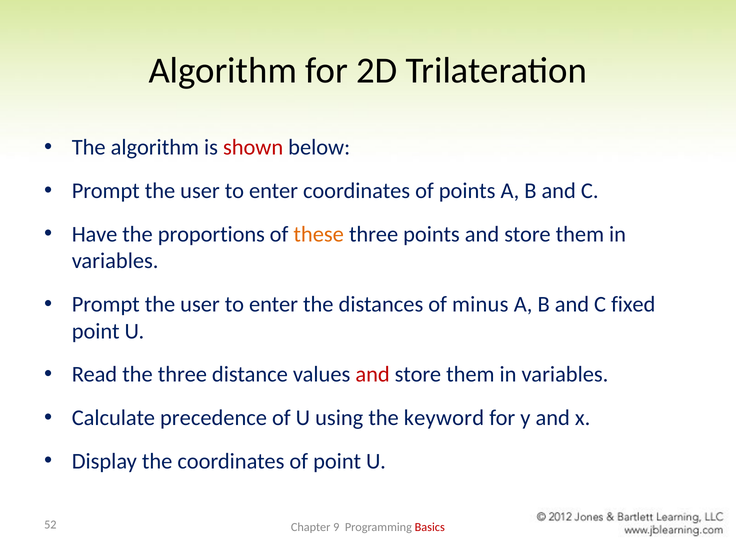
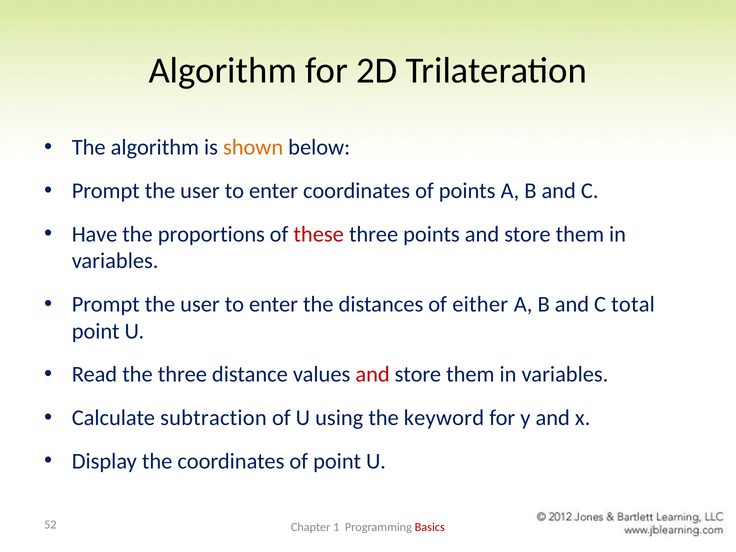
shown colour: red -> orange
these colour: orange -> red
minus: minus -> either
fixed: fixed -> total
precedence: precedence -> subtraction
9: 9 -> 1
